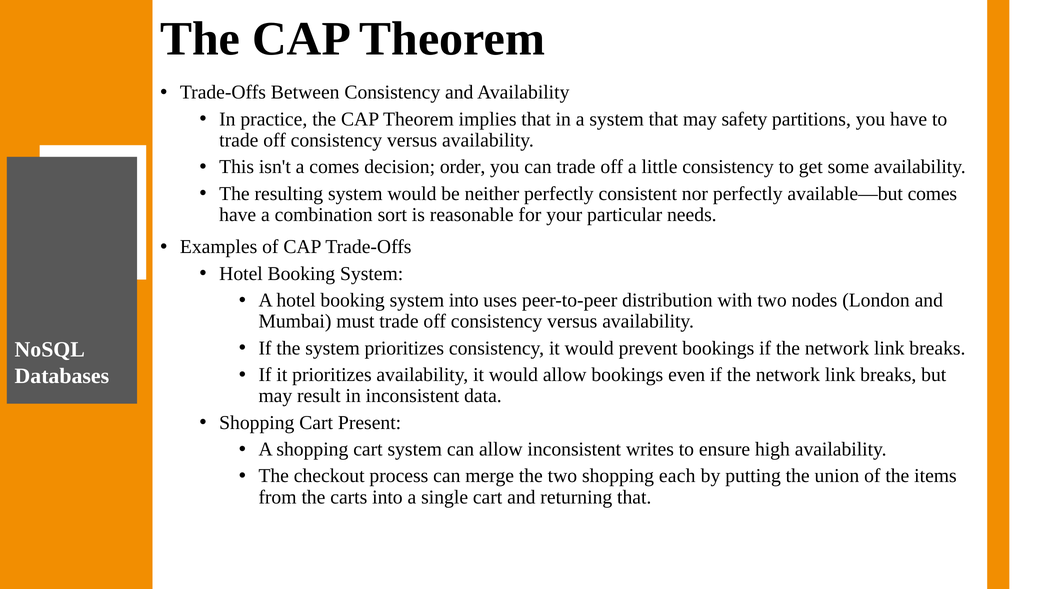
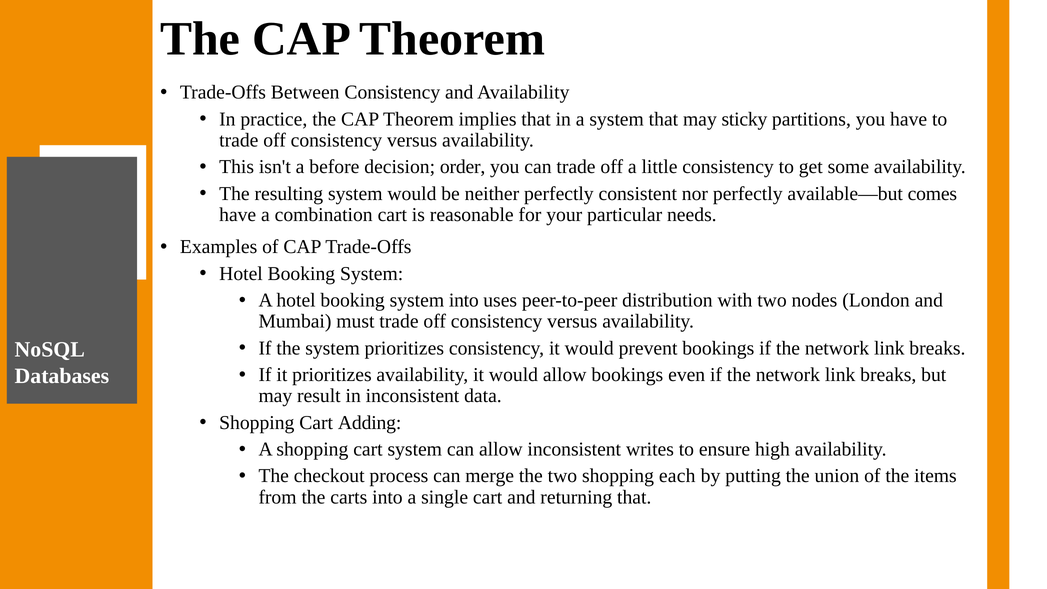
safety: safety -> sticky
a comes: comes -> before
combination sort: sort -> cart
Present: Present -> Adding
